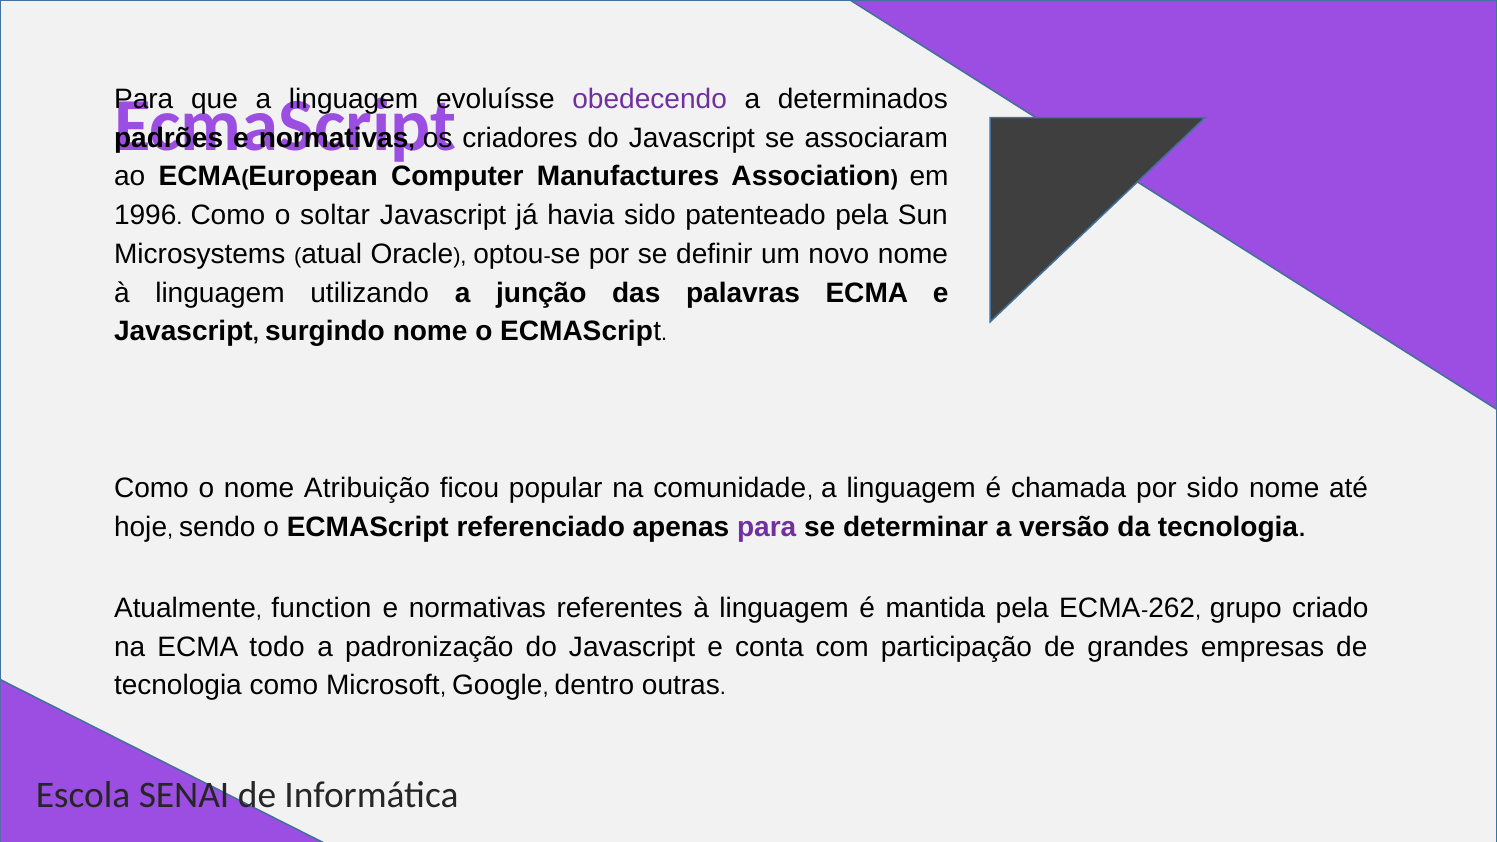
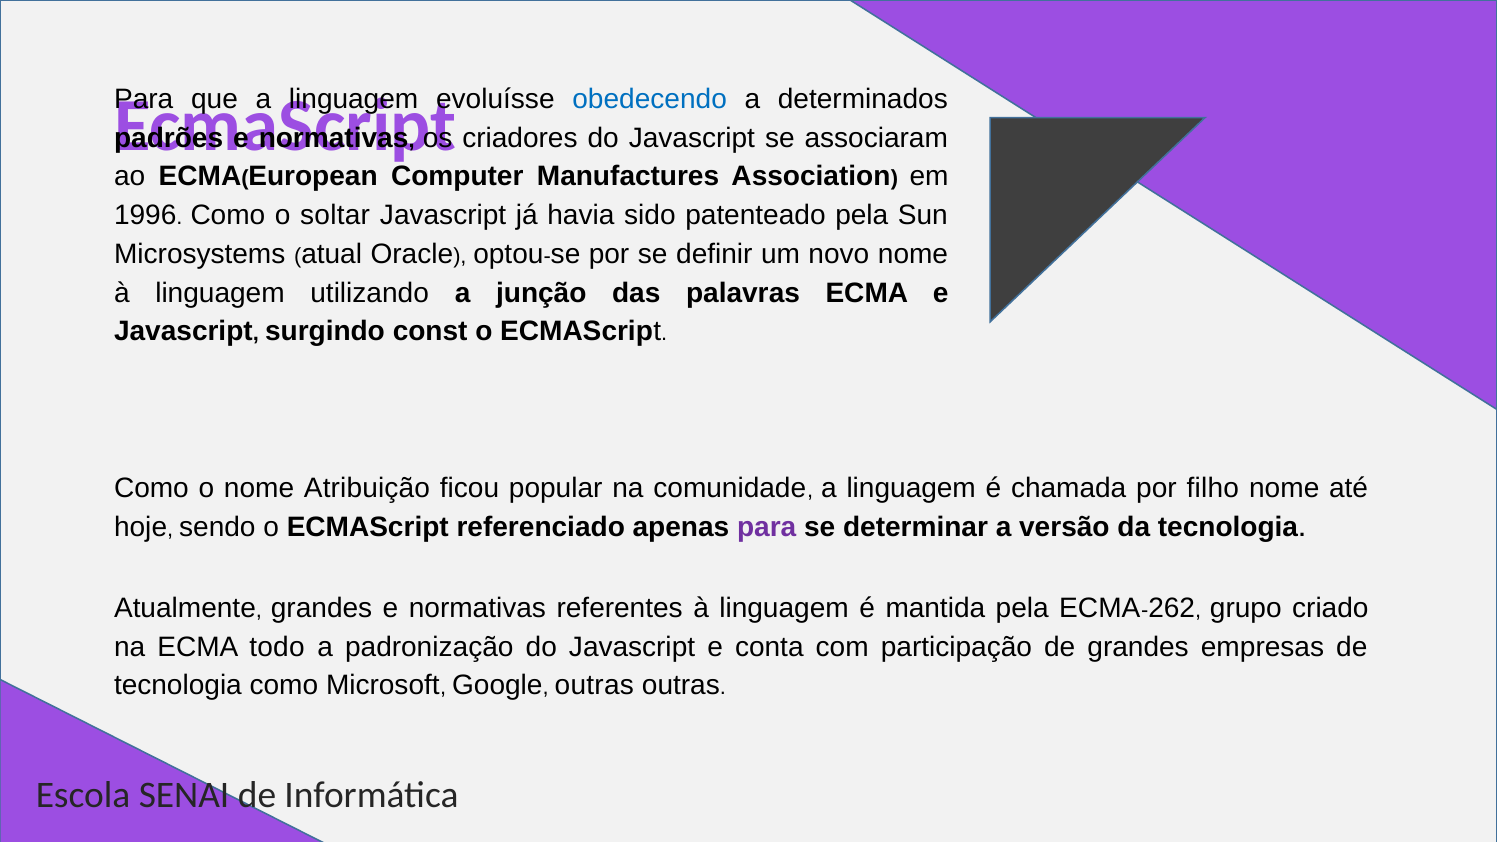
obedecendo colour: purple -> blue
surgindo nome: nome -> const
por sido: sido -> filho
function at (321, 608): function -> grandes
dentro at (594, 686): dentro -> outras
